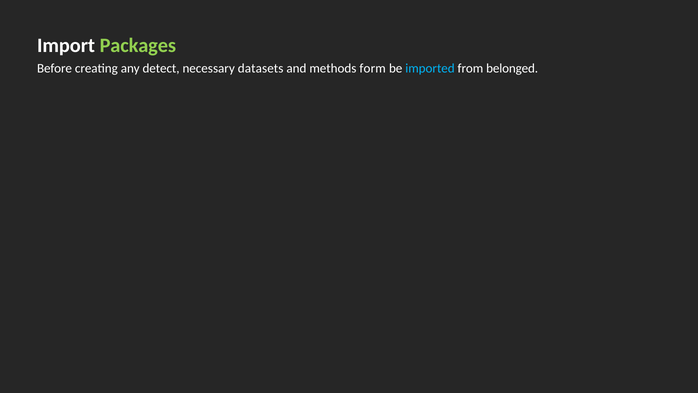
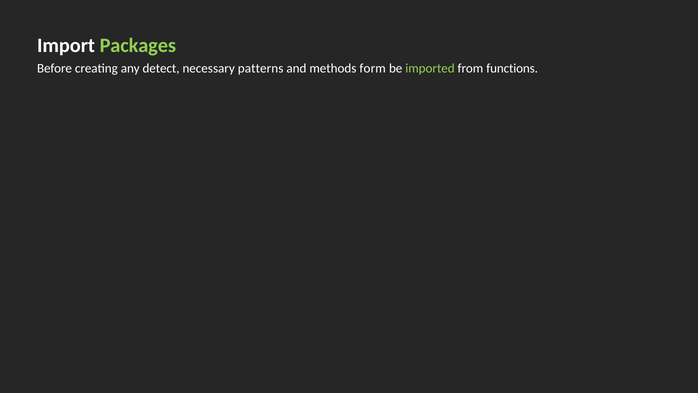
datasets: datasets -> patterns
imported colour: light blue -> light green
belonged: belonged -> functions
